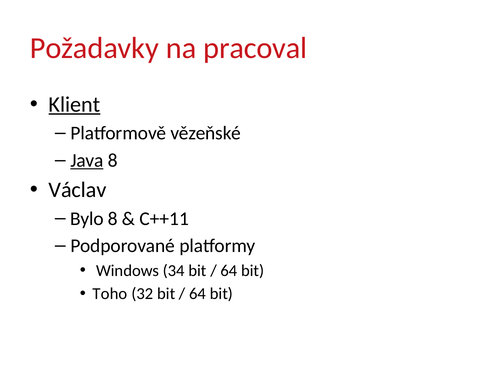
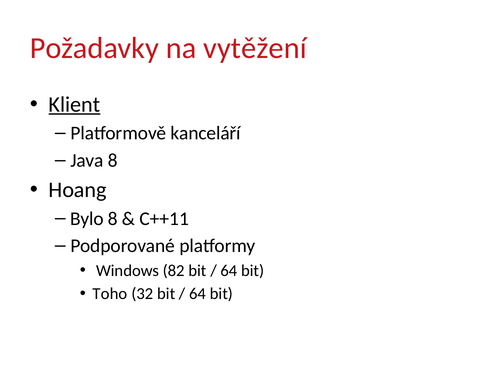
pracoval: pracoval -> vytěžení
vězeňské: vězeňské -> kanceláří
Java underline: present -> none
Václav: Václav -> Hoang
34: 34 -> 82
